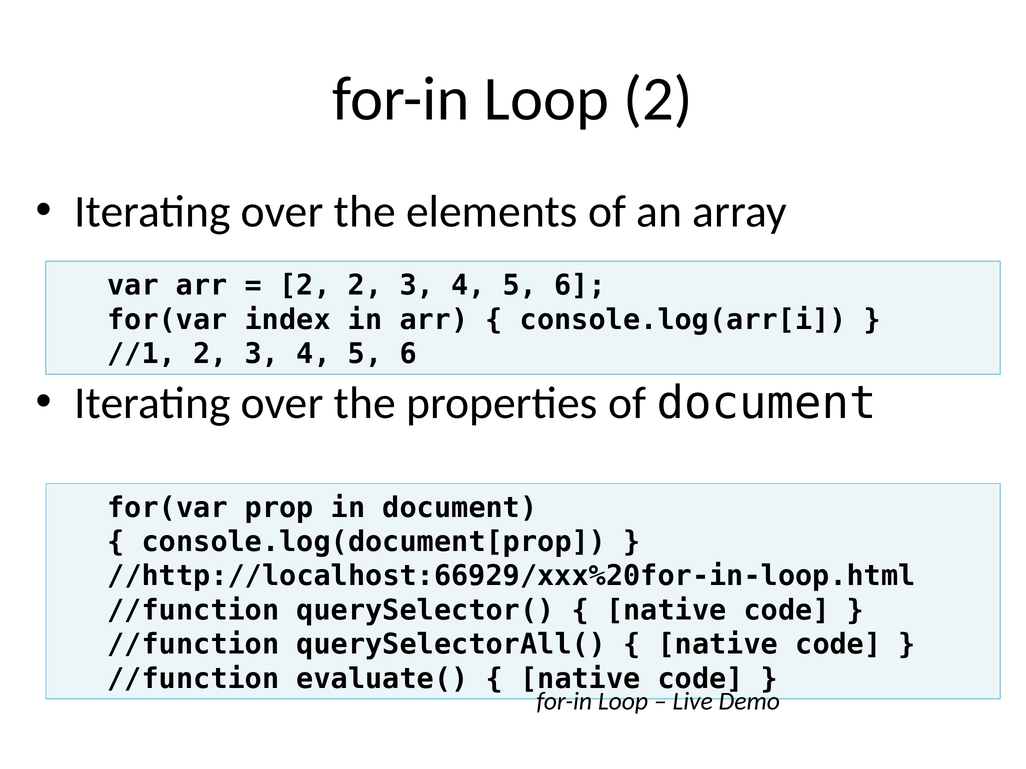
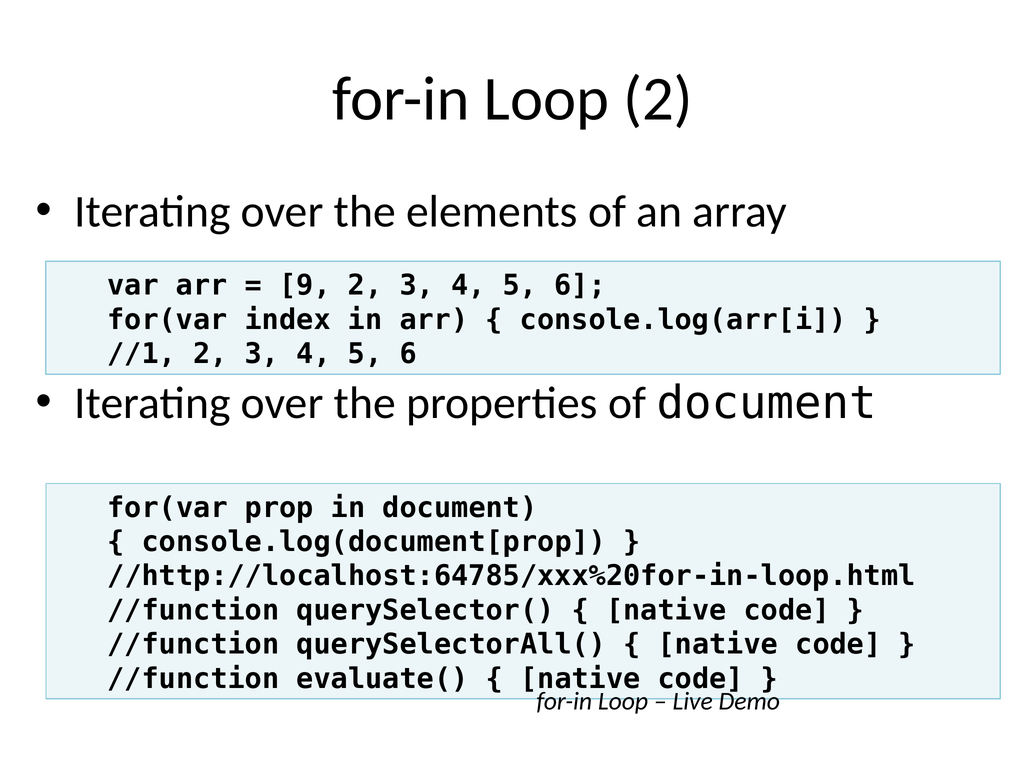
2 at (305, 286): 2 -> 9
//http://localhost:66929/xxx%20for-in-loop.html: //http://localhost:66929/xxx%20for-in-loop.html -> //http://localhost:64785/xxx%20for-in-loop.html
